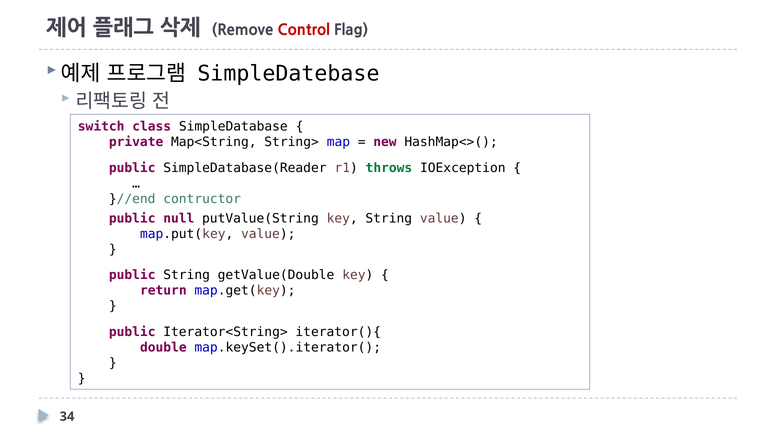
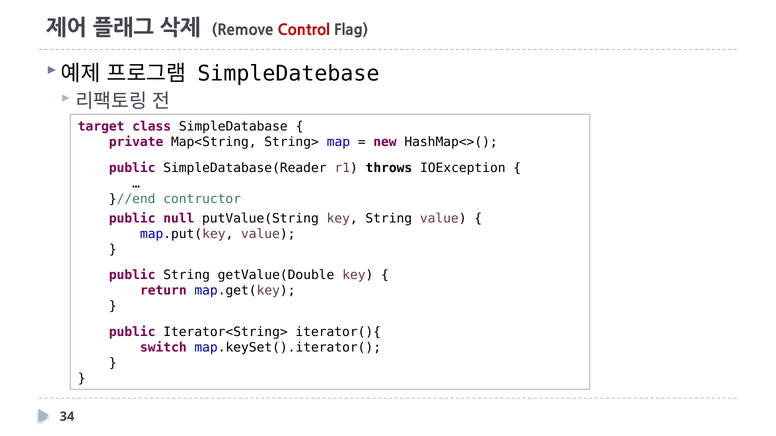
switch: switch -> target
throws colour: green -> black
double: double -> switch
